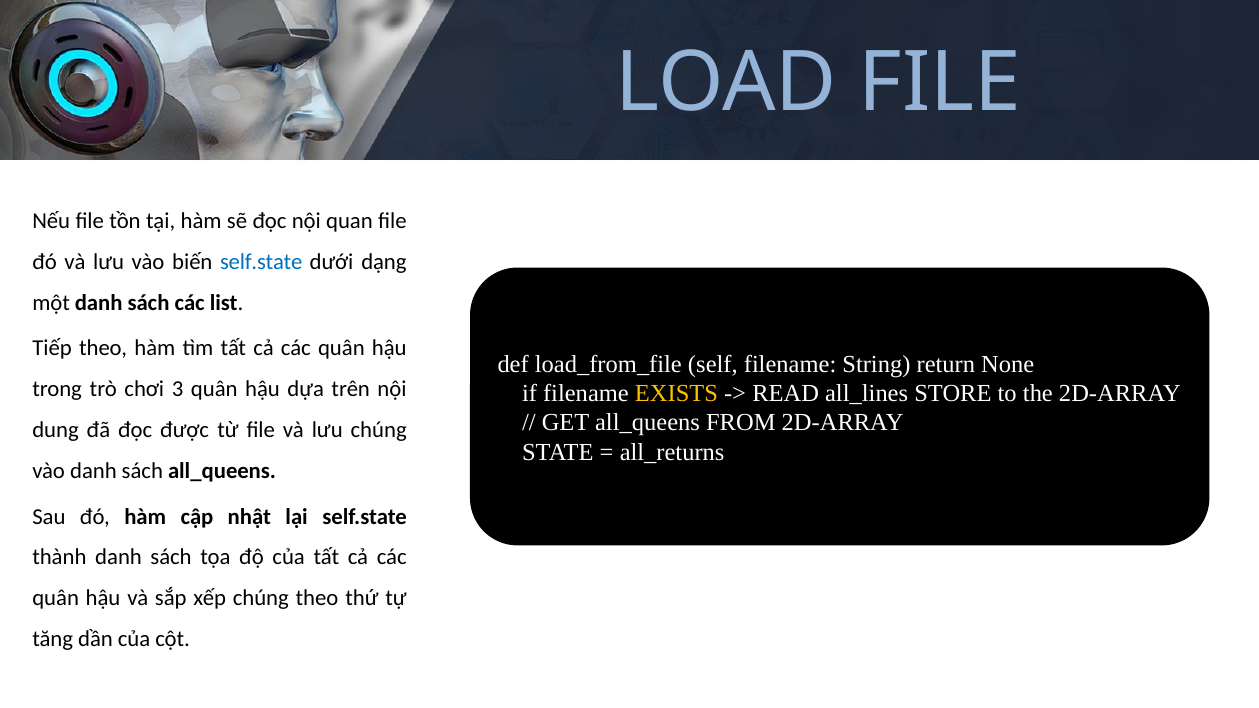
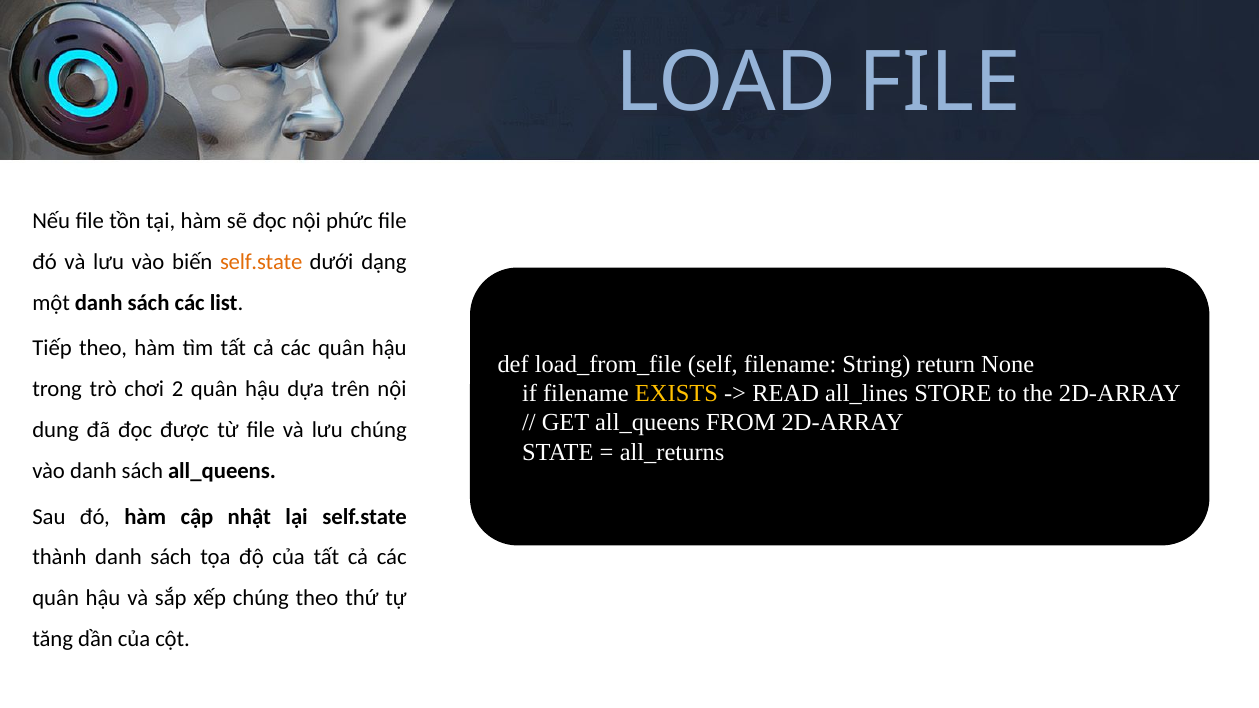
quan: quan -> phức
self.state at (261, 262) colour: blue -> orange
3: 3 -> 2
